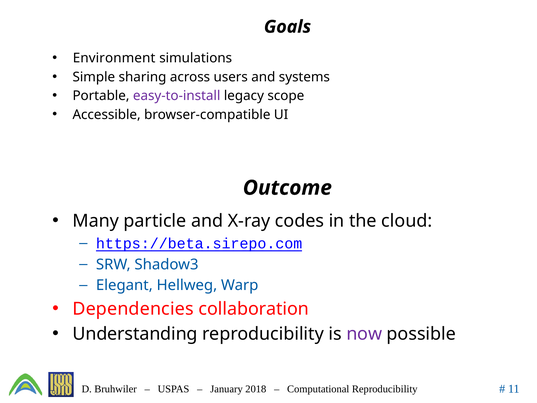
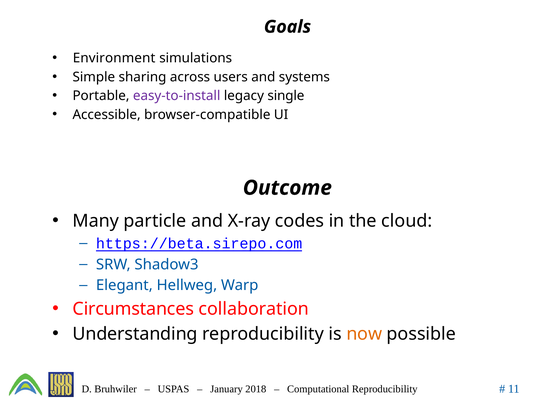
scope: scope -> single
Dependencies: Dependencies -> Circumstances
now colour: purple -> orange
